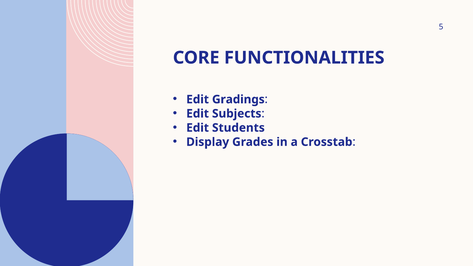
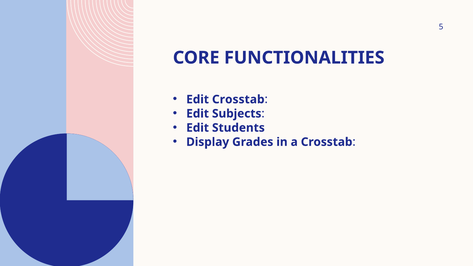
Edit Gradings: Gradings -> Crosstab
